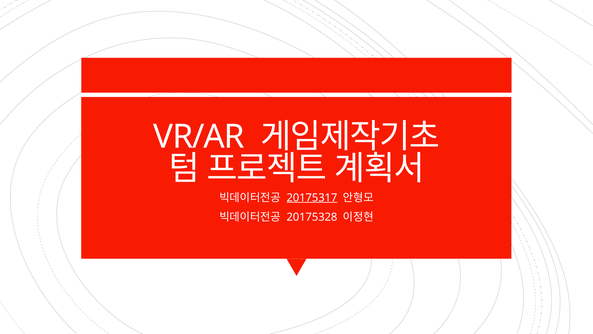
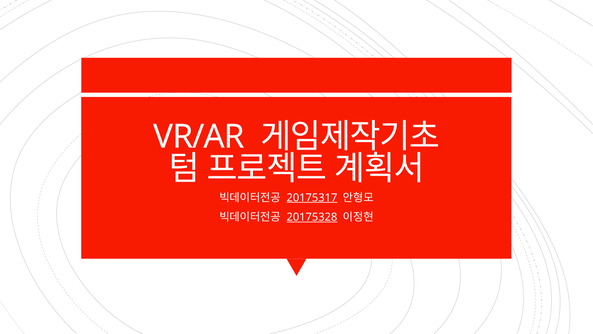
20175328 underline: none -> present
